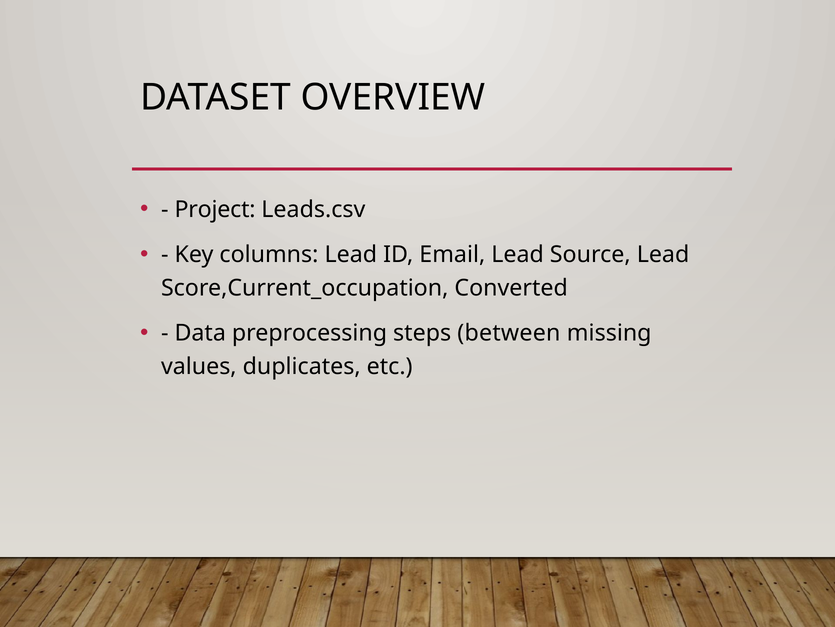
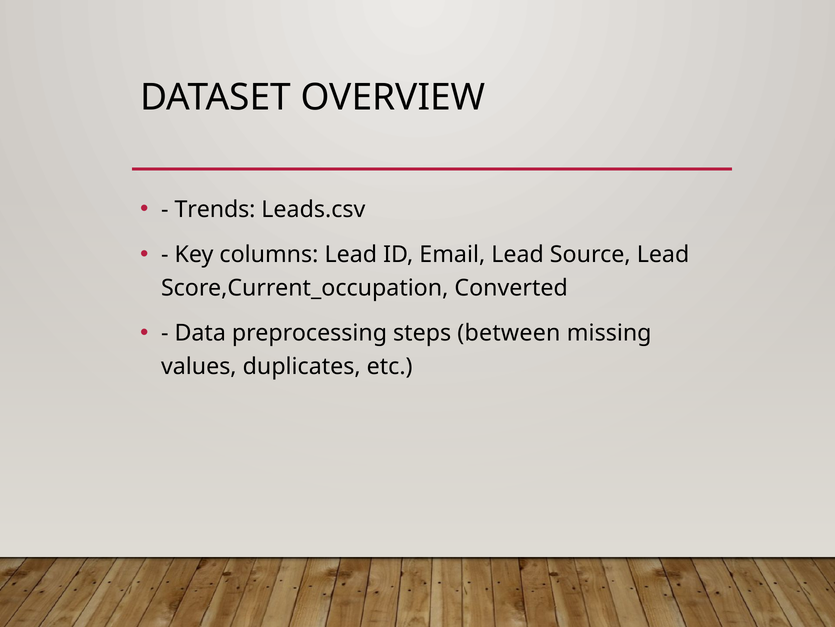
Project: Project -> Trends
